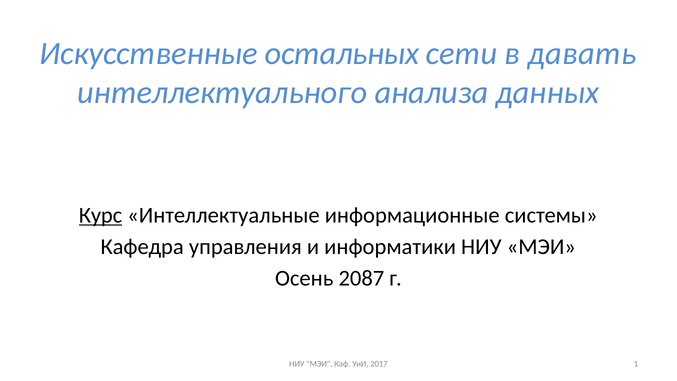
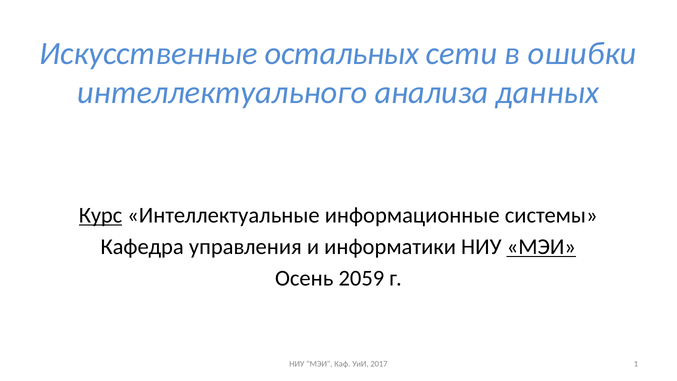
давать: давать -> ошибки
МЭИ at (541, 247) underline: none -> present
2087: 2087 -> 2059
